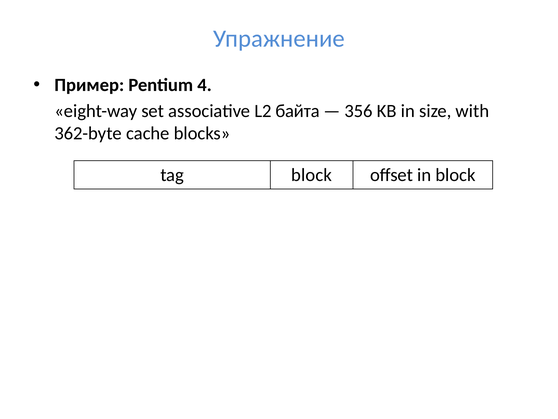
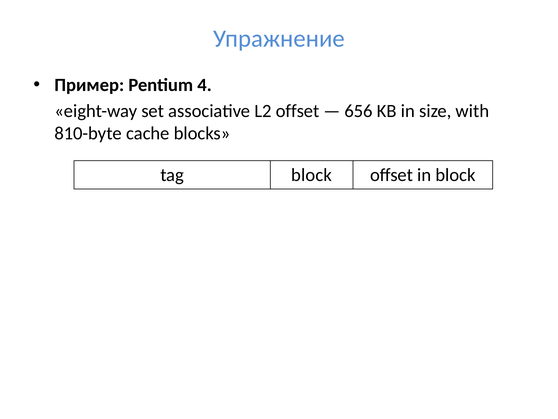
L2 байта: байта -> offset
356: 356 -> 656
362-byte: 362-byte -> 810-byte
